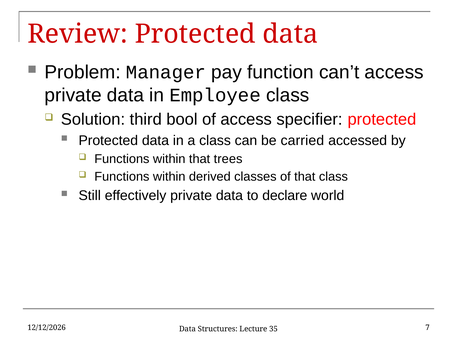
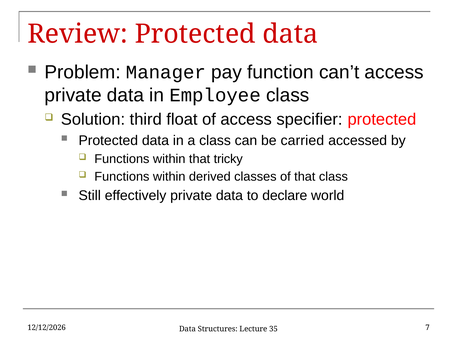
bool: bool -> float
trees: trees -> tricky
